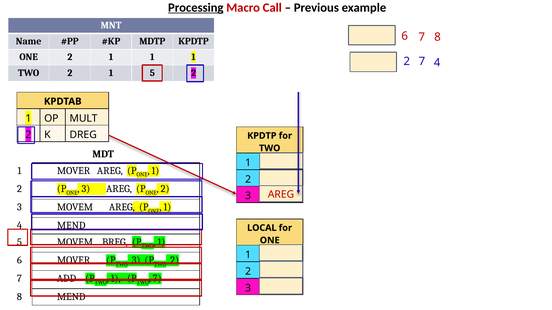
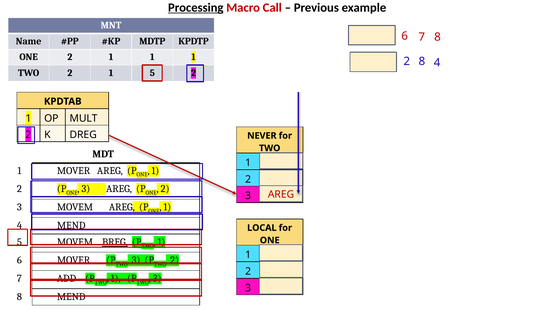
7 at (422, 62): 7 -> 8
KPDTP at (262, 136): KPDTP -> NEVER
BREG at (115, 242) underline: none -> present
7 at (157, 279): 7 -> 3
